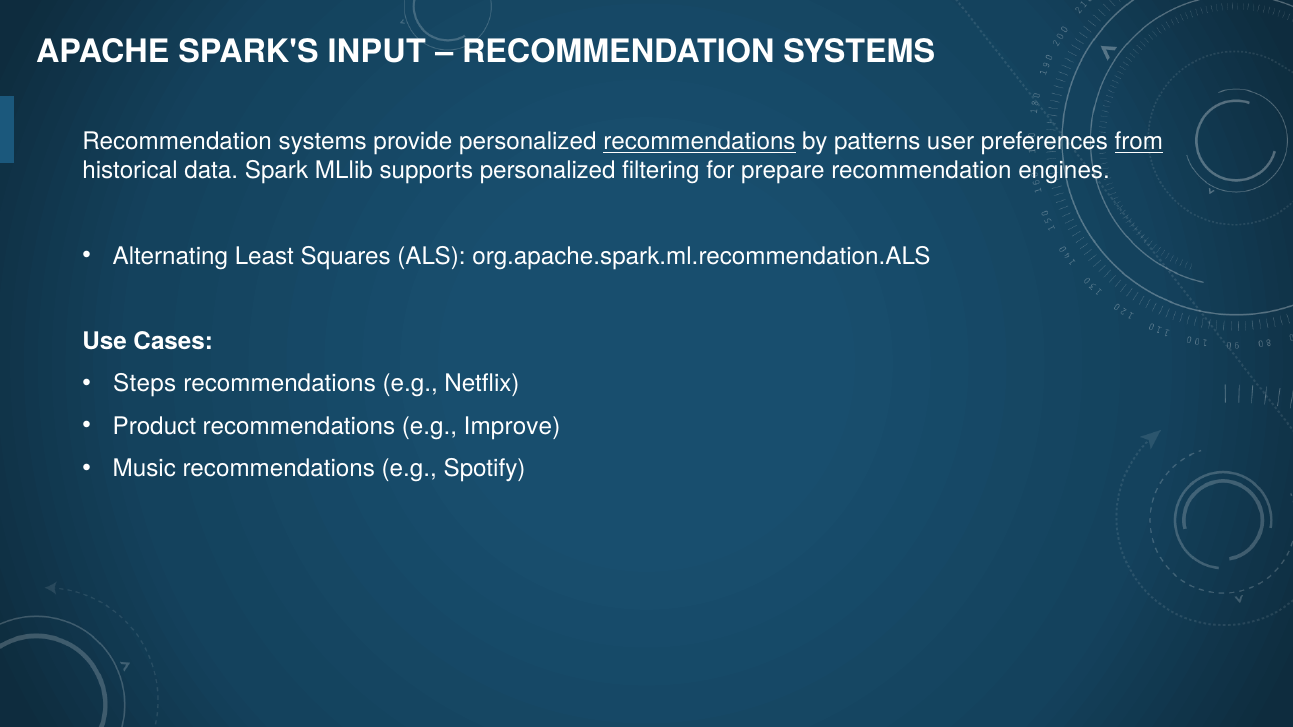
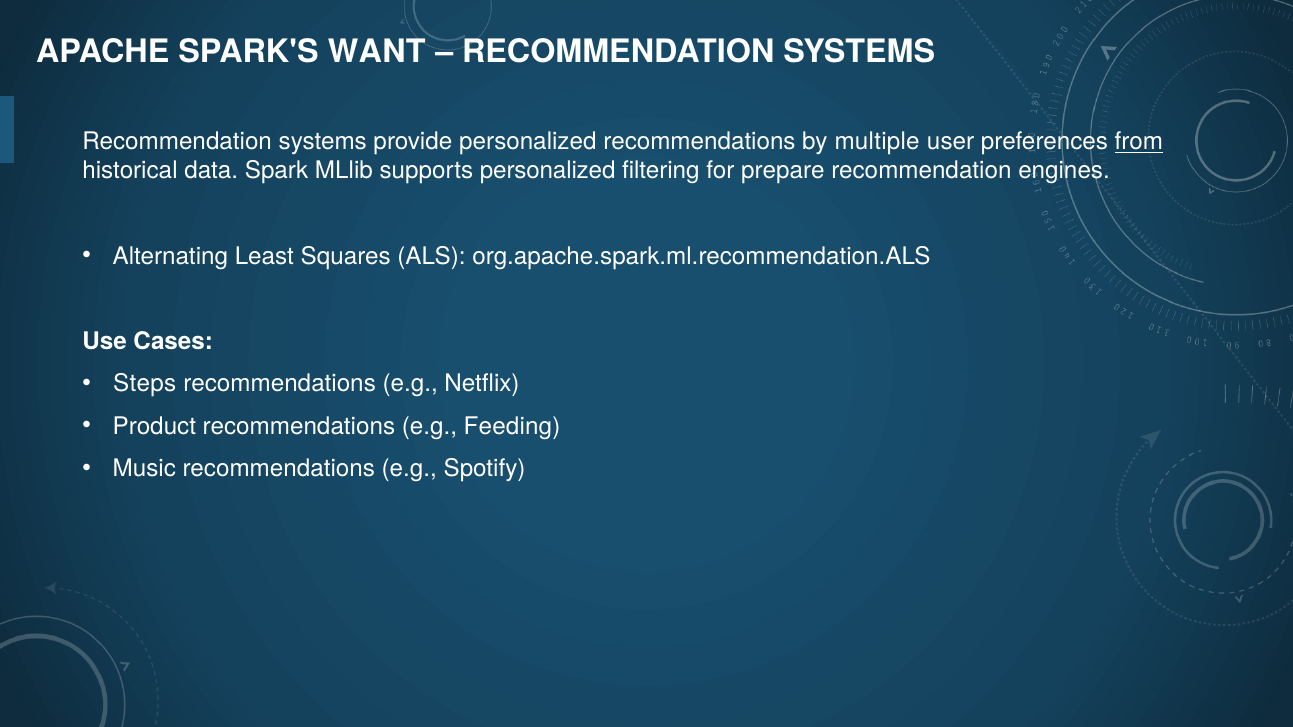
INPUT: INPUT -> WANT
recommendations at (699, 142) underline: present -> none
patterns: patterns -> multiple
Improve: Improve -> Feeding
